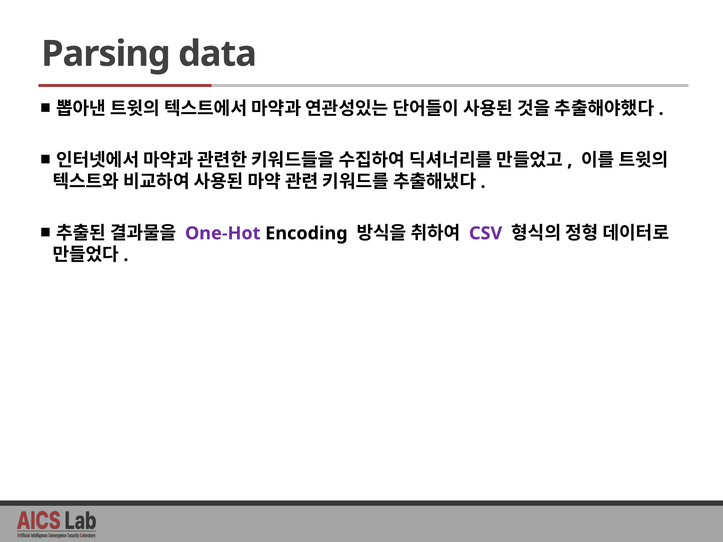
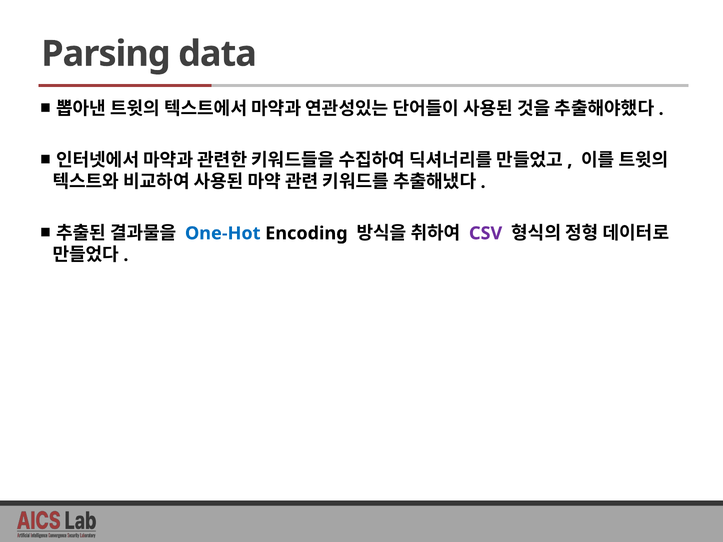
One-Hot colour: purple -> blue
